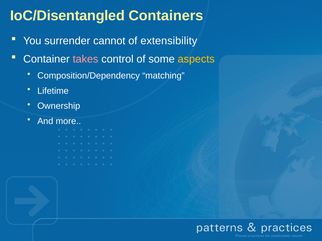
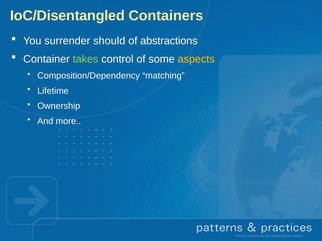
cannot: cannot -> should
extensibility: extensibility -> abstractions
takes colour: pink -> light green
